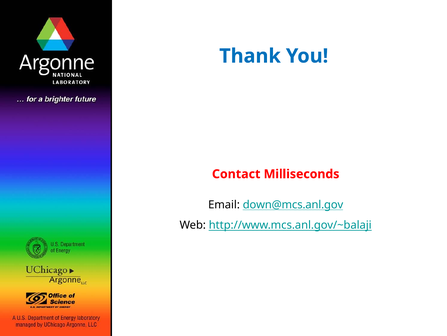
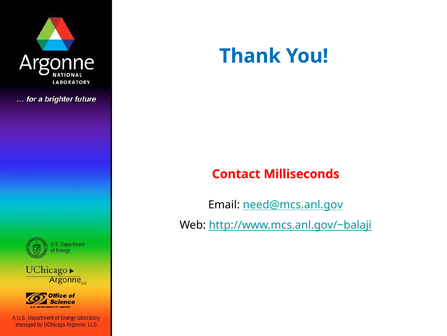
down@mcs.anl.gov: down@mcs.anl.gov -> need@mcs.anl.gov
